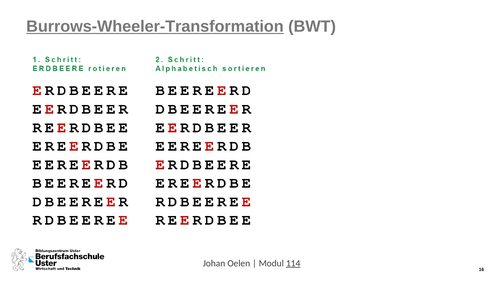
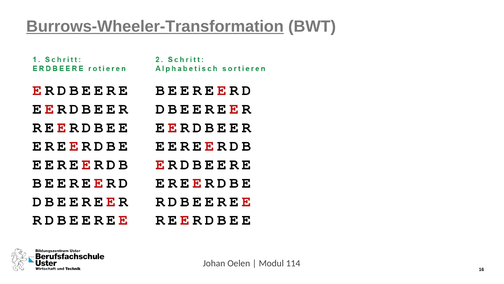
114 underline: present -> none
